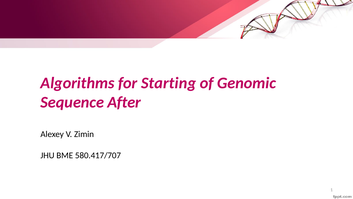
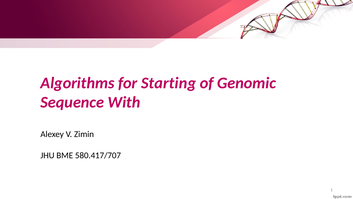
After: After -> With
